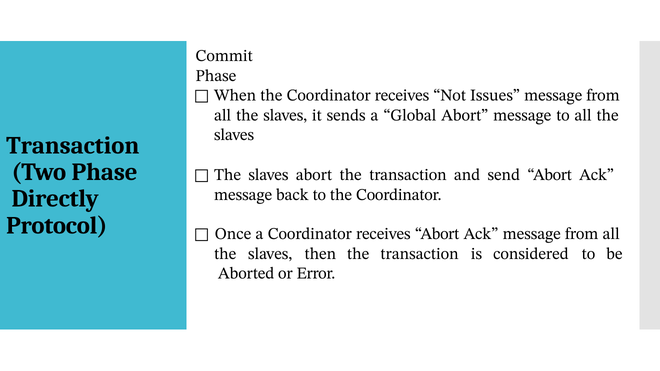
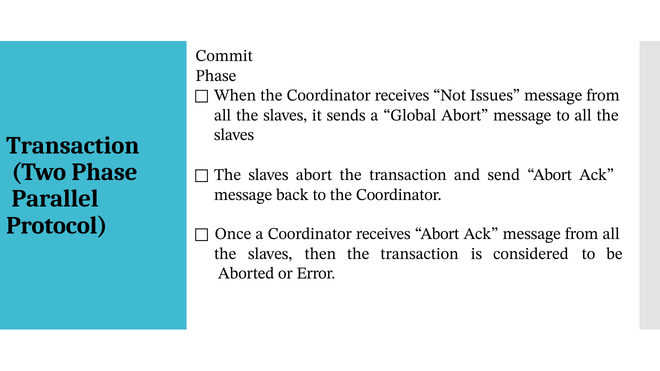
Directly: Directly -> Parallel
